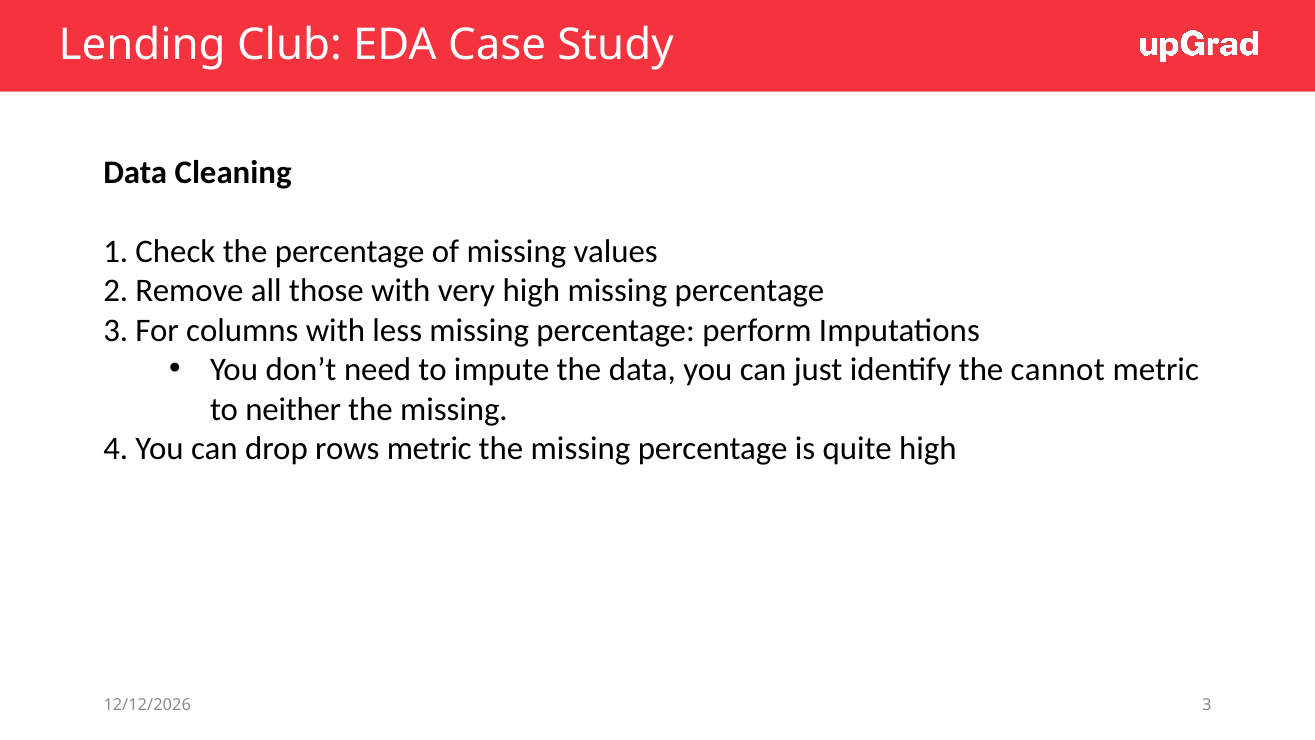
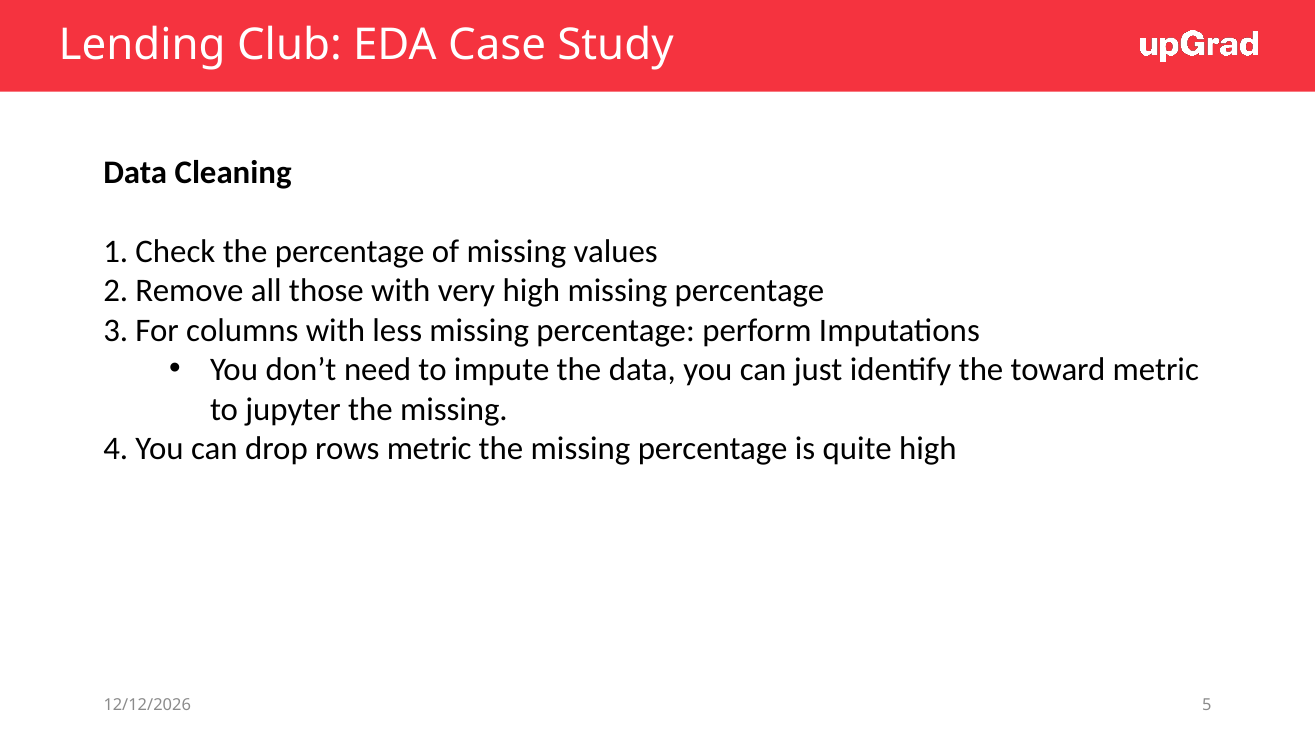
cannot: cannot -> toward
neither: neither -> jupyter
3 at (1207, 705): 3 -> 5
